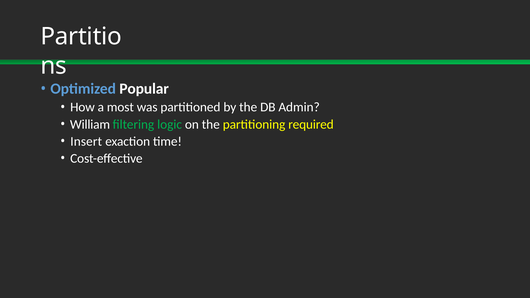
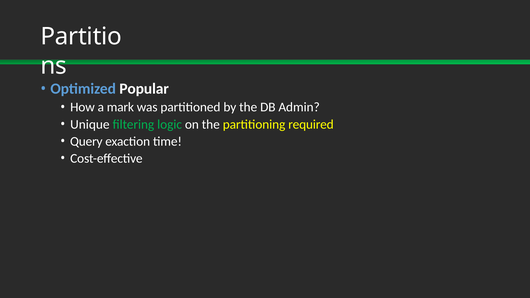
most: most -> mark
William: William -> Unique
Insert: Insert -> Query
